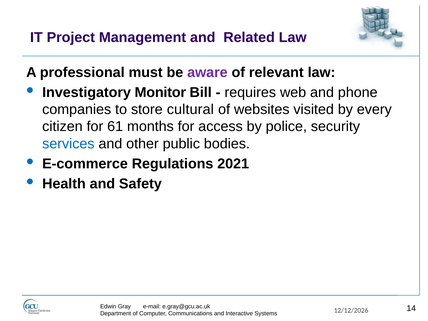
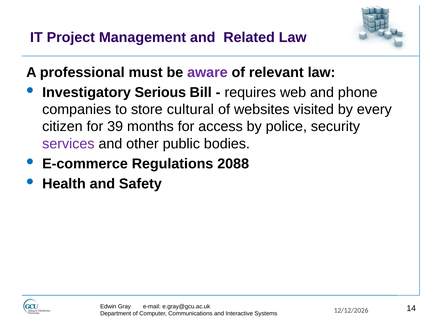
Monitor: Monitor -> Serious
61: 61 -> 39
services colour: blue -> purple
2021: 2021 -> 2088
